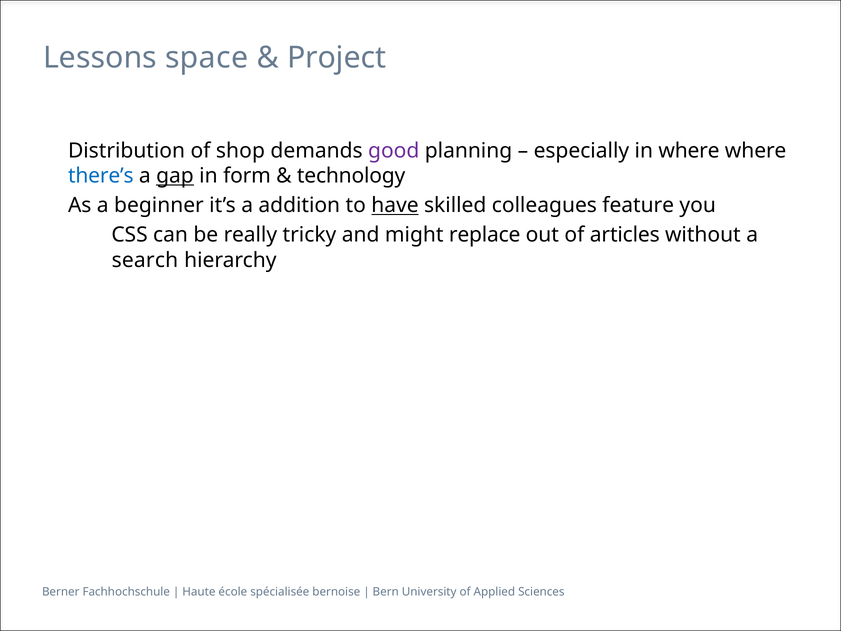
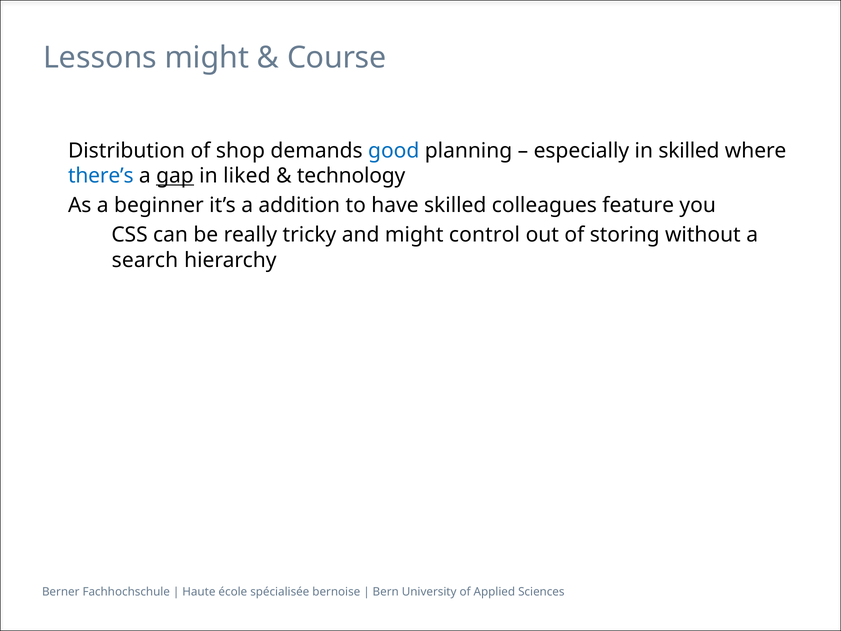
Lessons space: space -> might
Project: Project -> Course
good colour: purple -> blue
in where: where -> skilled
form: form -> liked
have underline: present -> none
replace: replace -> control
articles: articles -> storing
